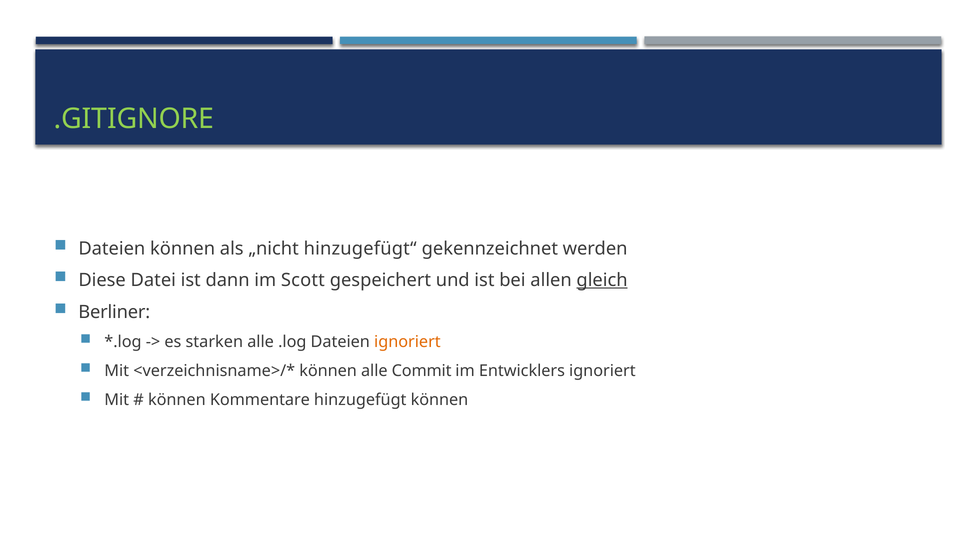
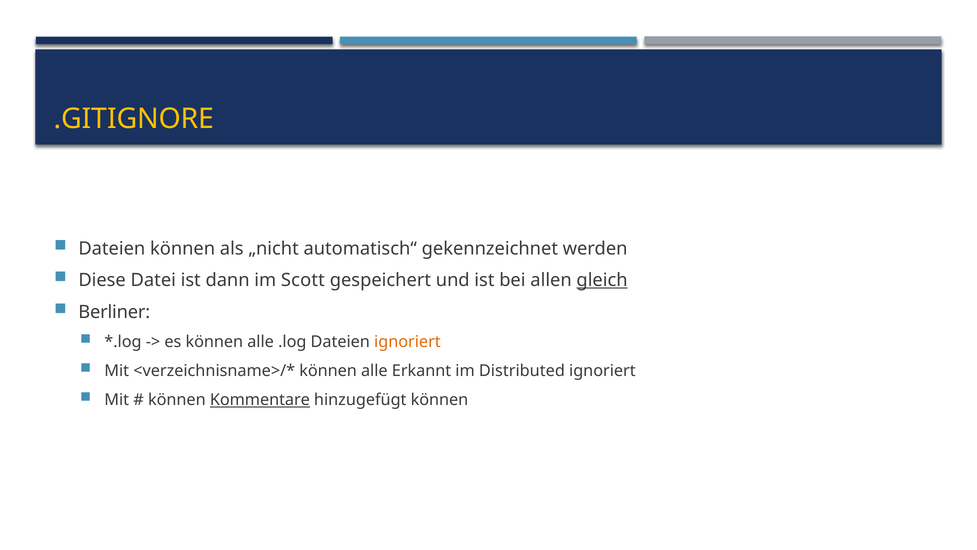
.GITIGNORE colour: light green -> yellow
hinzugefügt“: hinzugefügt“ -> automatisch“
es starken: starken -> können
Commit: Commit -> Erkannt
Entwicklers: Entwicklers -> Distributed
Kommentare underline: none -> present
